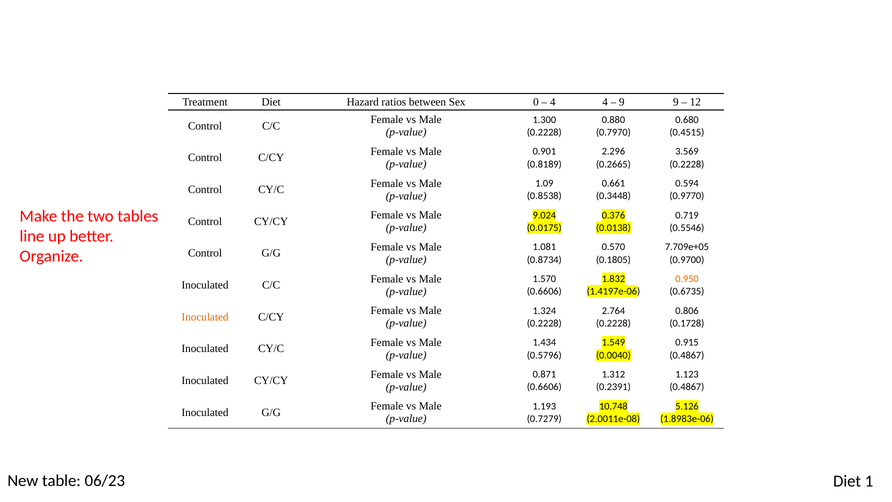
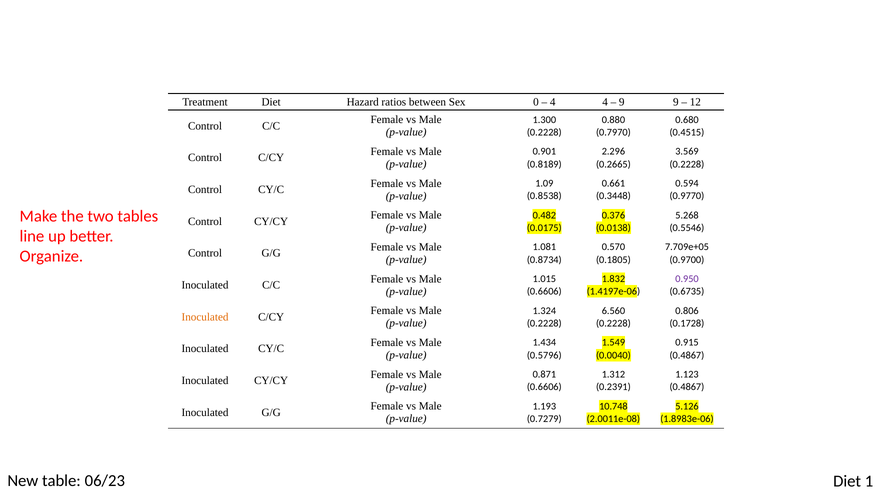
9.024: 9.024 -> 0.482
0.719: 0.719 -> 5.268
1.570: 1.570 -> 1.015
0.950 colour: orange -> purple
2.764: 2.764 -> 6.560
